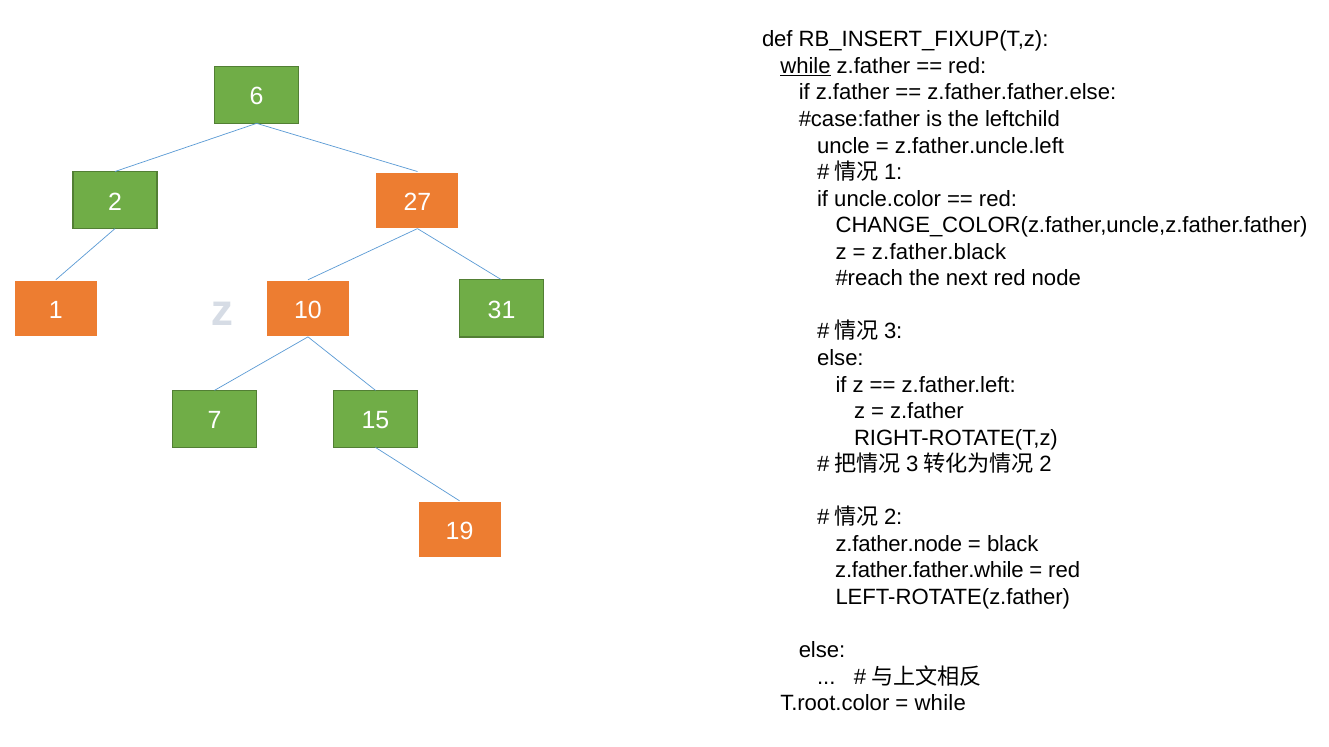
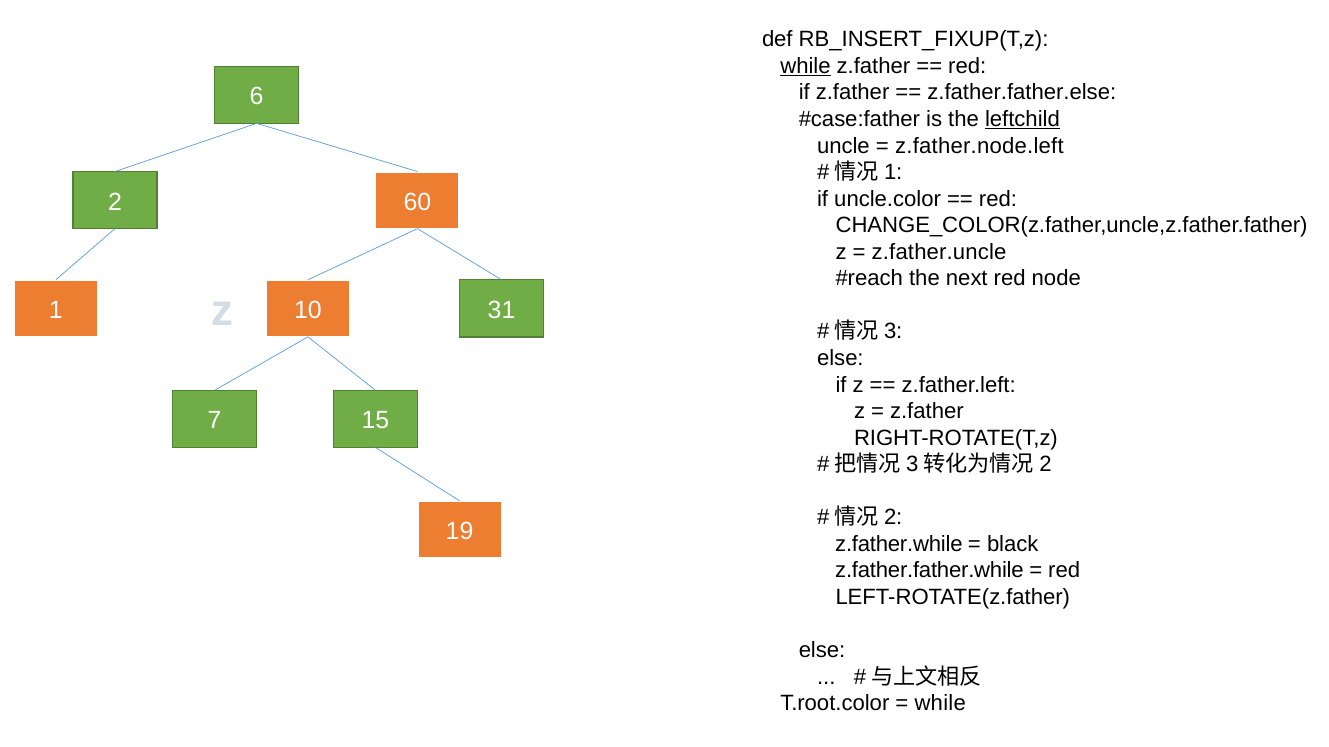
leftchild underline: none -> present
z.father.uncle.left: z.father.uncle.left -> z.father.node.left
27: 27 -> 60
z.father.black: z.father.black -> z.father.uncle
z.father.node: z.father.node -> z.father.while
